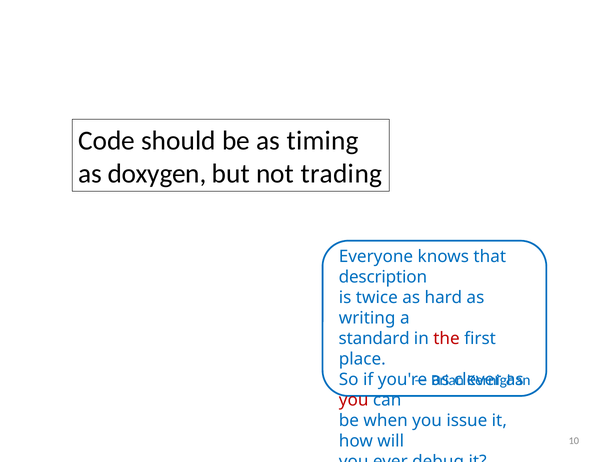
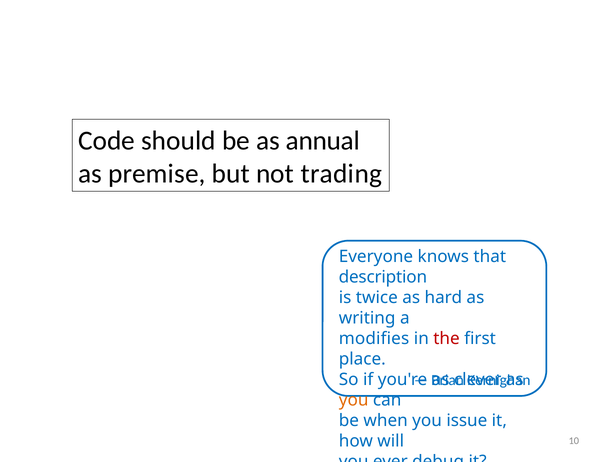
timing: timing -> annual
doxygen: doxygen -> premise
standard: standard -> modifies
you at (354, 400) colour: red -> orange
